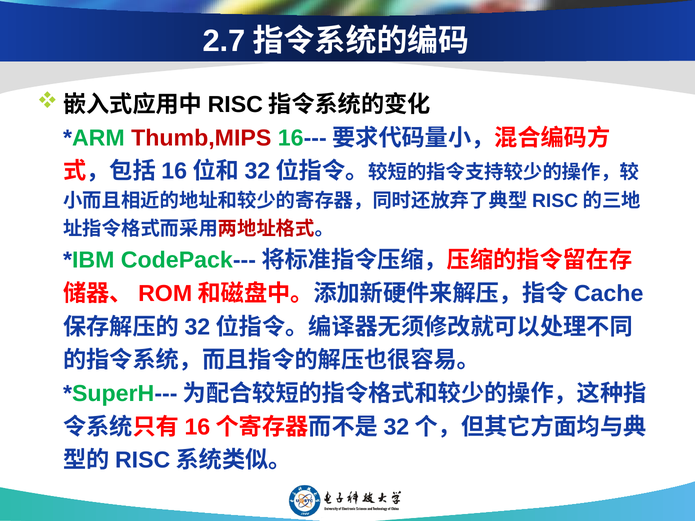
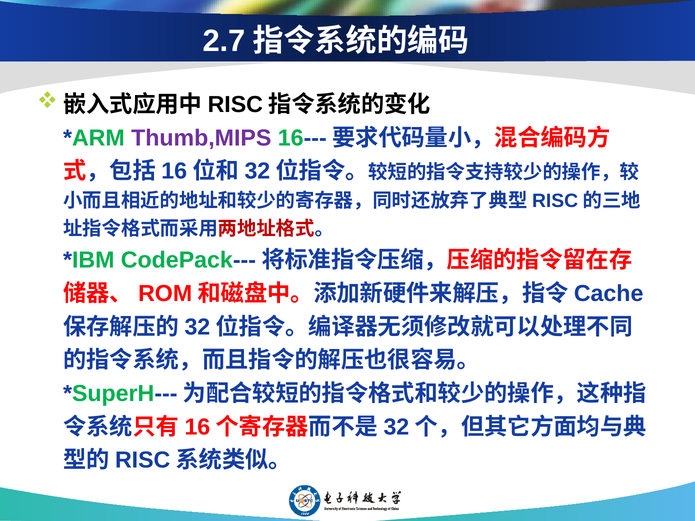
Thumb,MIPS colour: red -> purple
